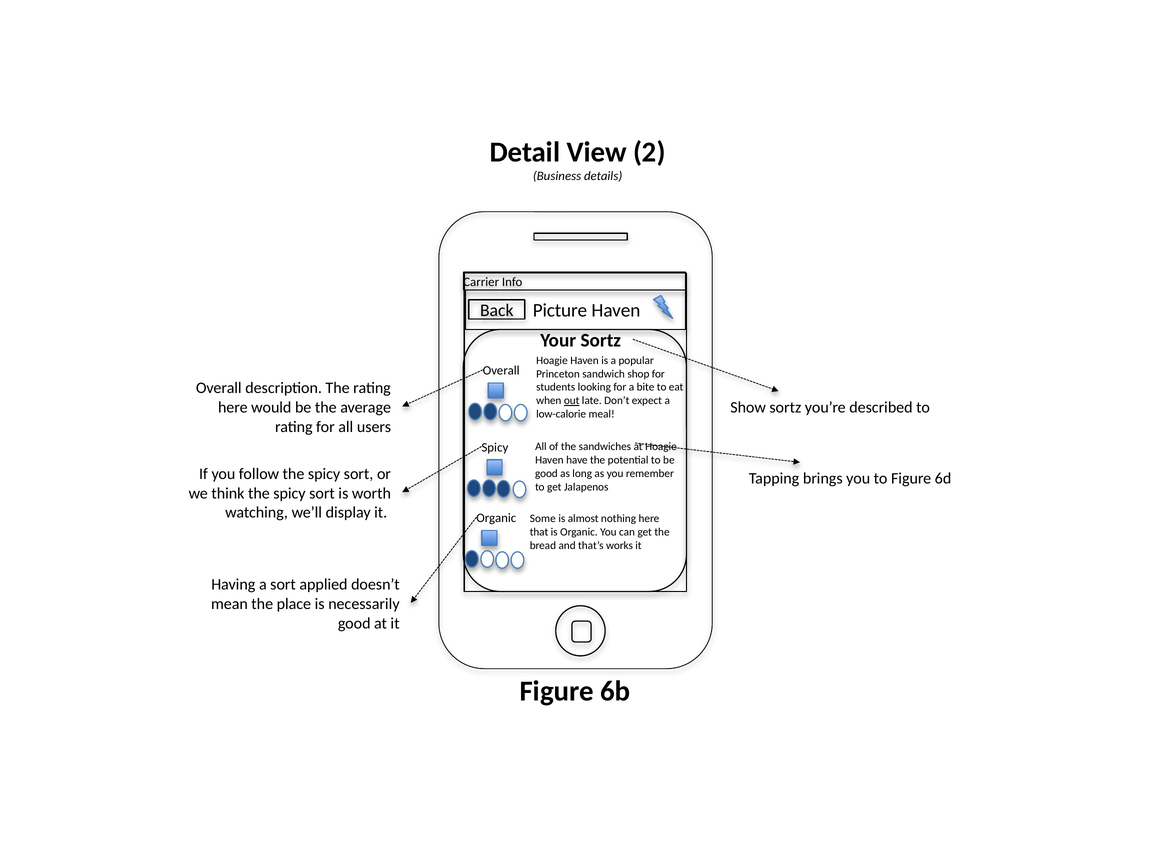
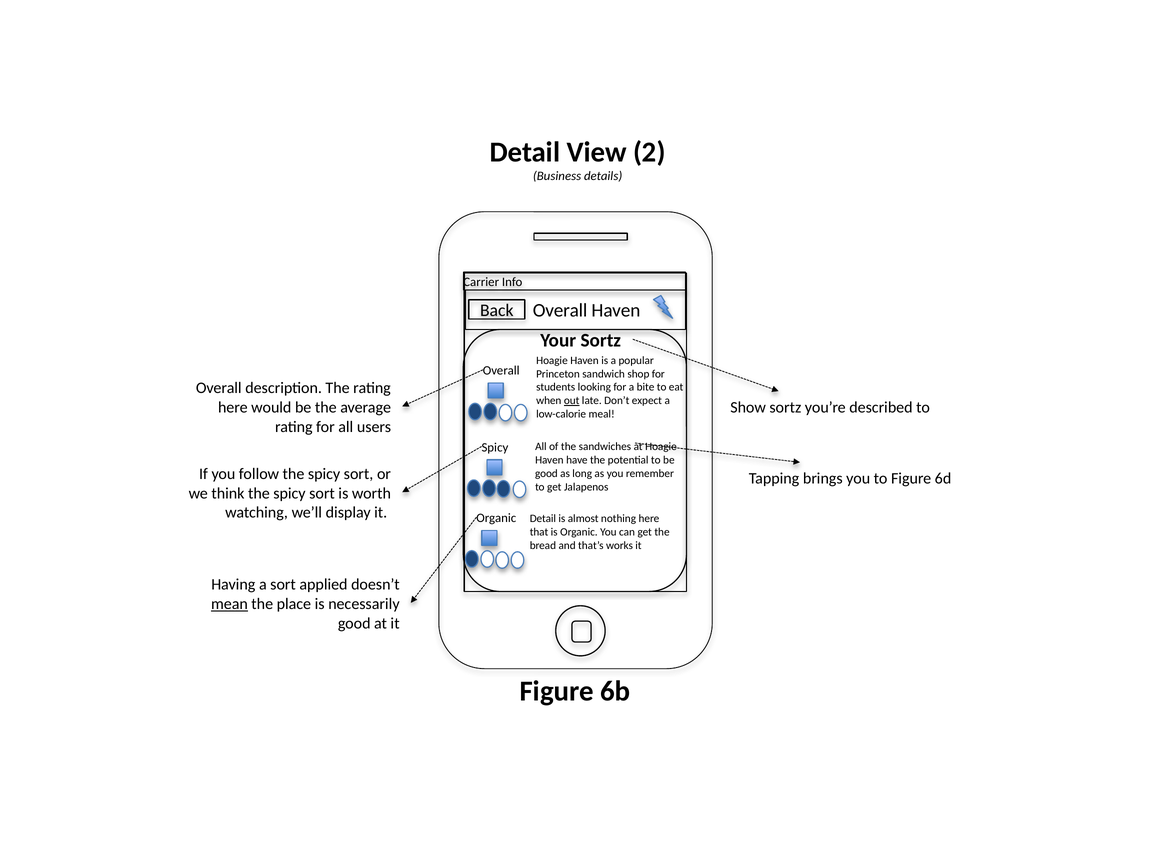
Picture at (560, 311): Picture -> Overall
Some at (543, 519): Some -> Detail
mean underline: none -> present
